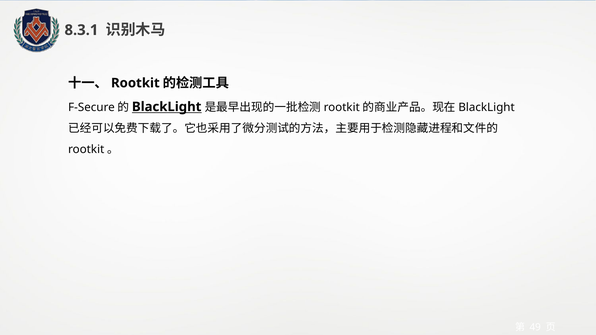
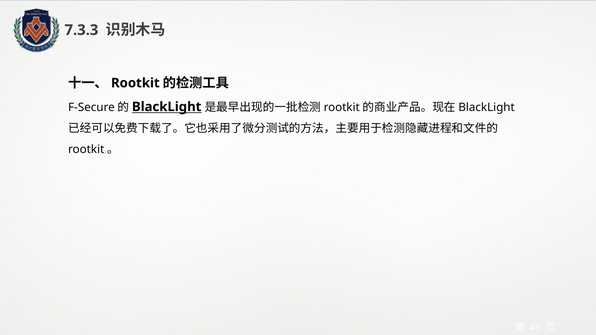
8.3.1: 8.3.1 -> 7.3.3
